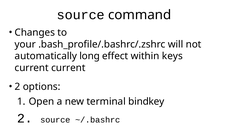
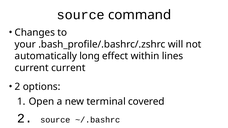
keys: keys -> lines
bindkey: bindkey -> covered
